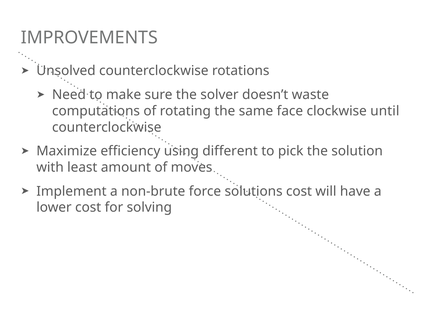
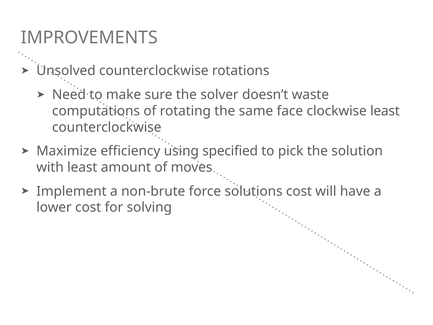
clockwise until: until -> least
different: different -> specified
